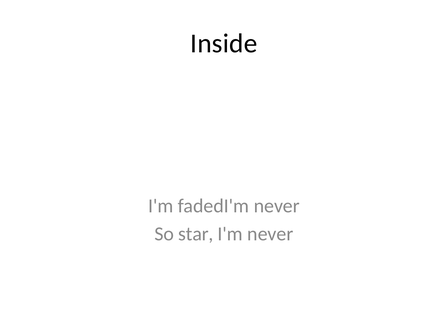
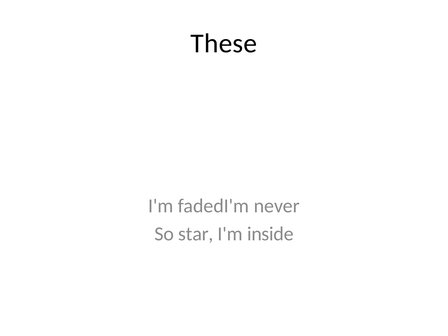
Inside: Inside -> These
I'm never: never -> inside
